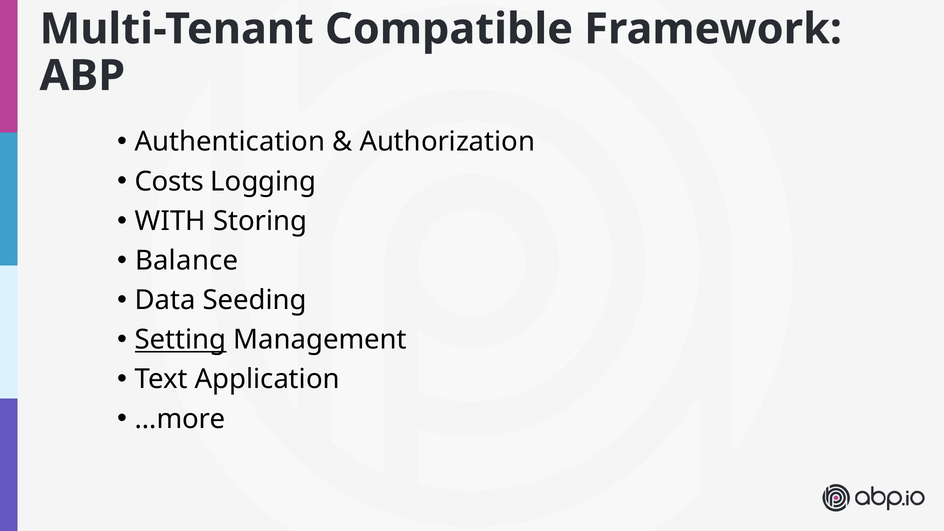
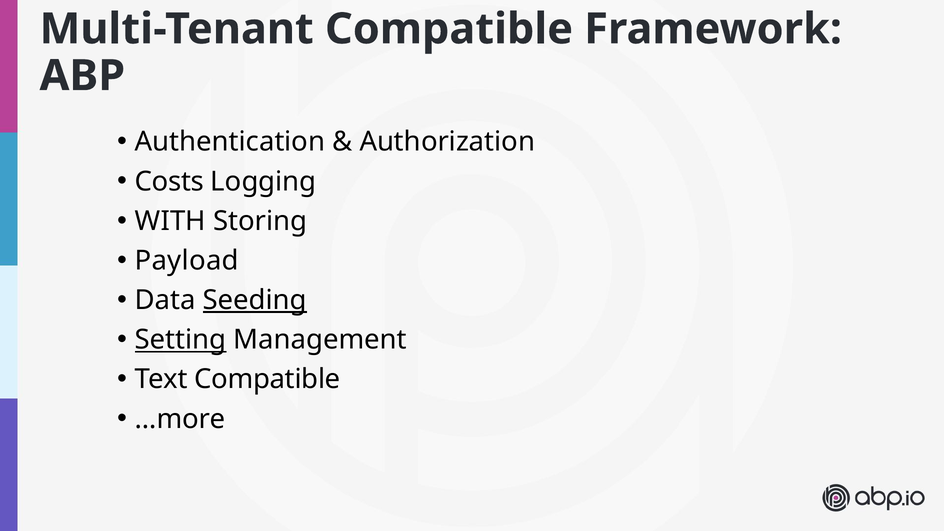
Balance: Balance -> Payload
Seeding underline: none -> present
Text Application: Application -> Compatible
